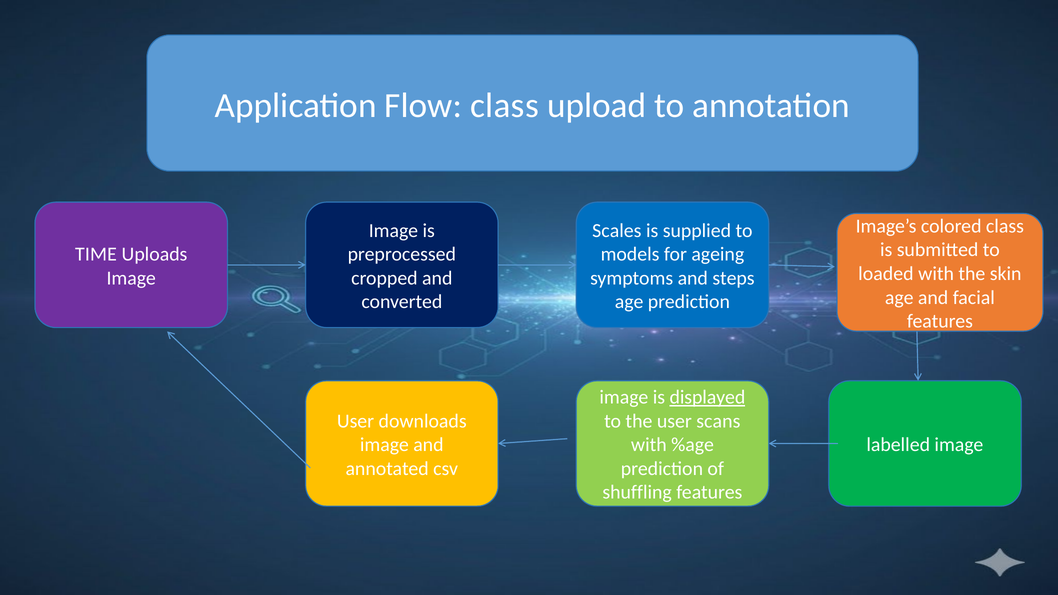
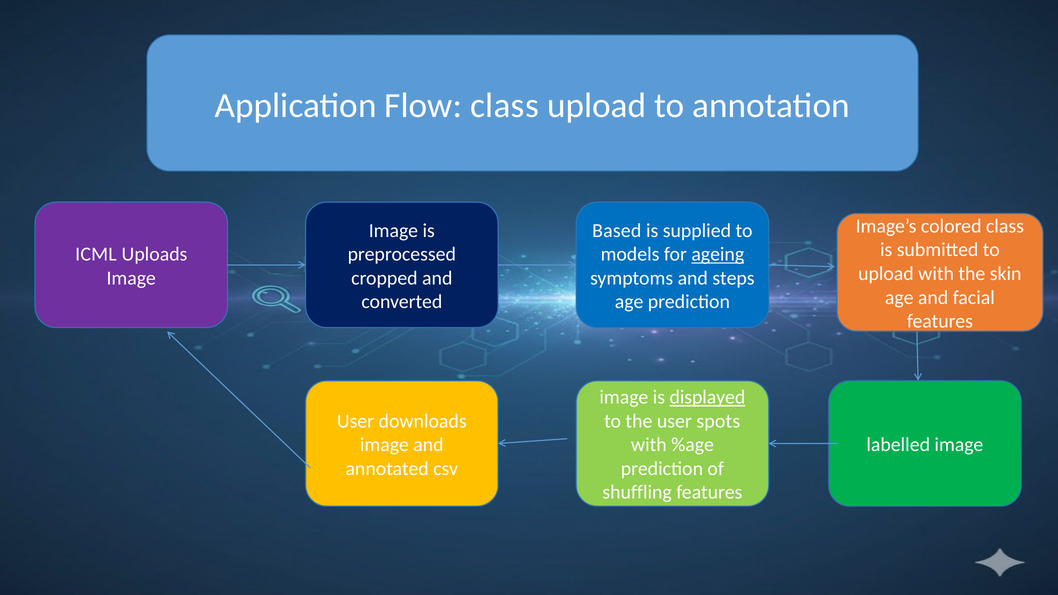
Scales: Scales -> Based
TIME: TIME -> ICML
ageing underline: none -> present
loaded at (886, 274): loaded -> upload
scans: scans -> spots
